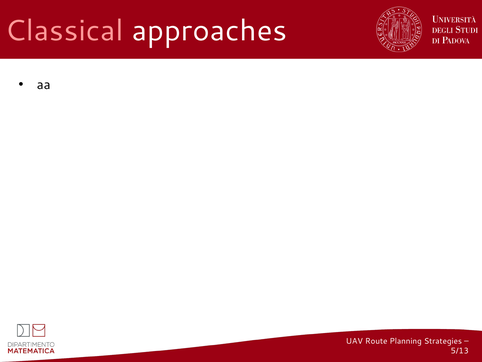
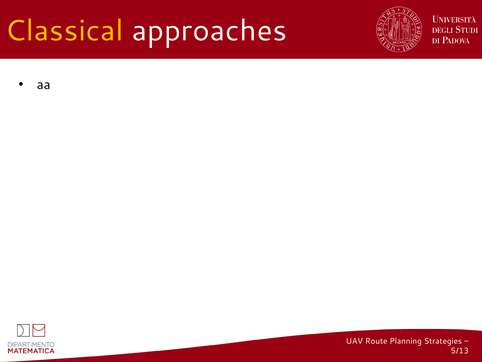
Classical colour: pink -> yellow
